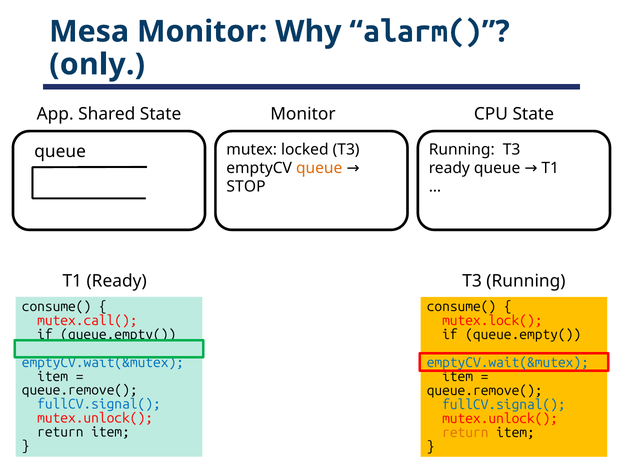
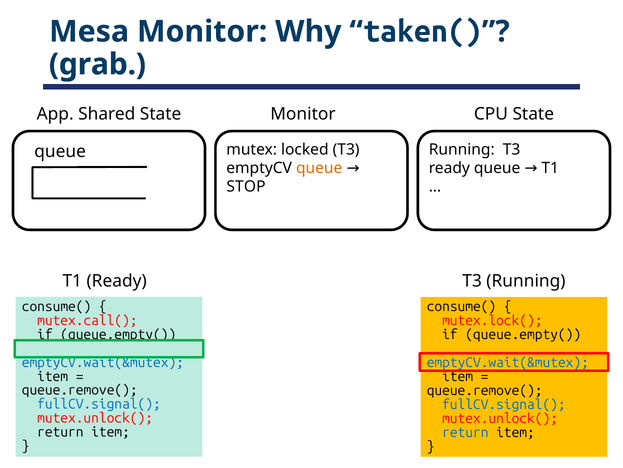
alarm(: alarm( -> taken(
only: only -> grab
return at (465, 432) colour: orange -> blue
